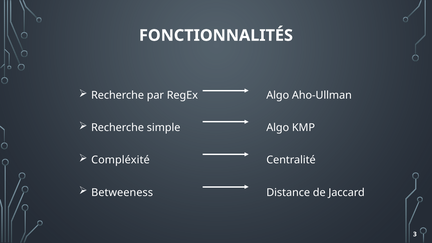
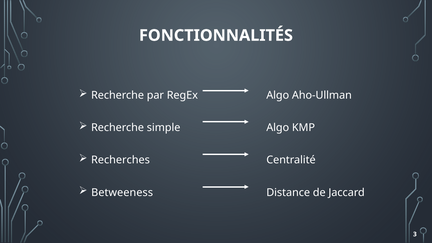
Compléxité: Compléxité -> Recherches
